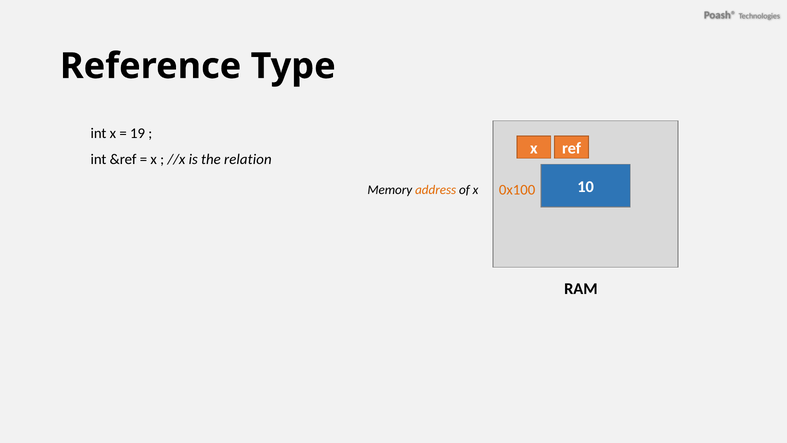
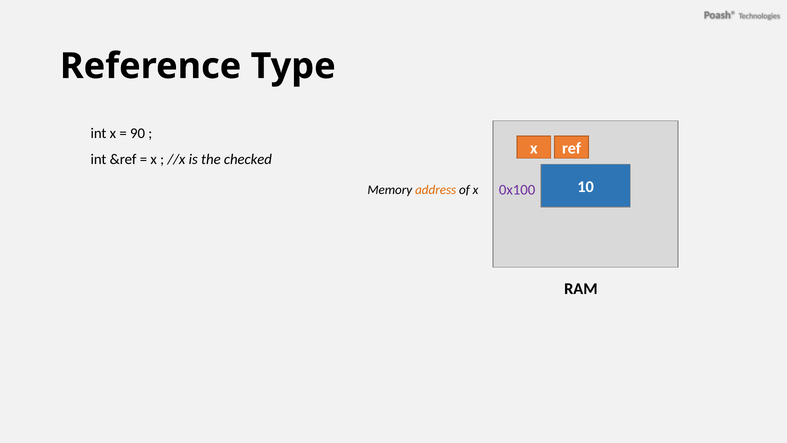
19: 19 -> 90
relation: relation -> checked
0x100 colour: orange -> purple
